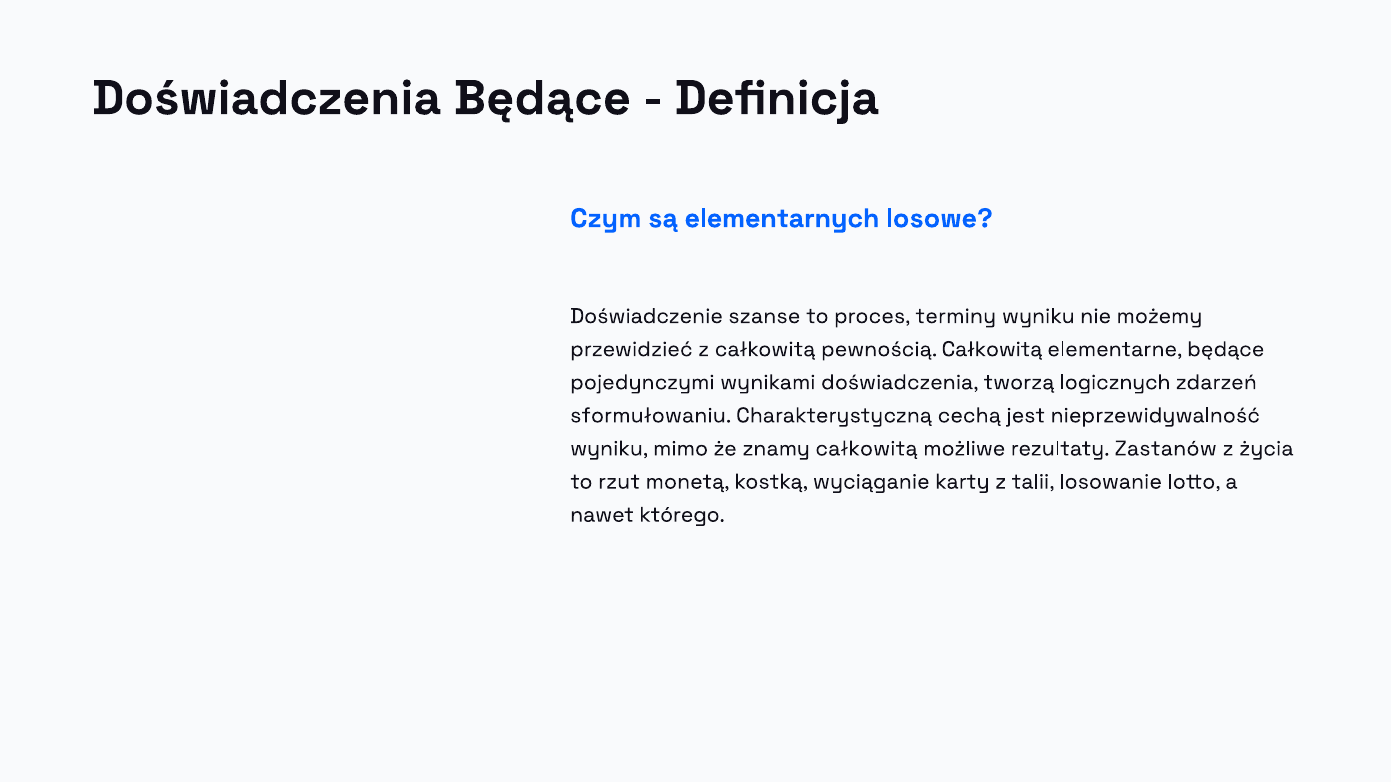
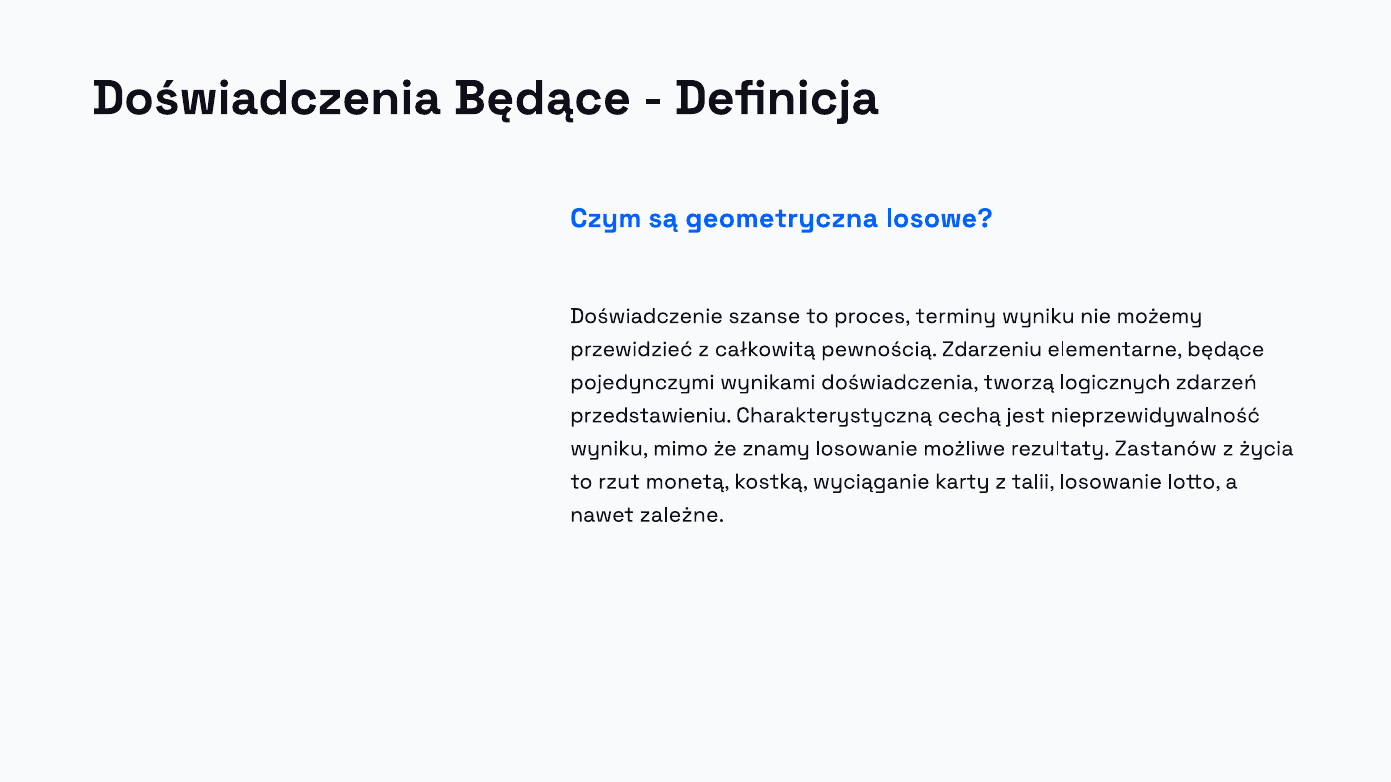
elementarnych: elementarnych -> geometryczna
pewnością Całkowitą: Całkowitą -> Zdarzeniu
sformułowaniu: sformułowaniu -> przedstawieniu
znamy całkowitą: całkowitą -> losowanie
którego: którego -> zależne
